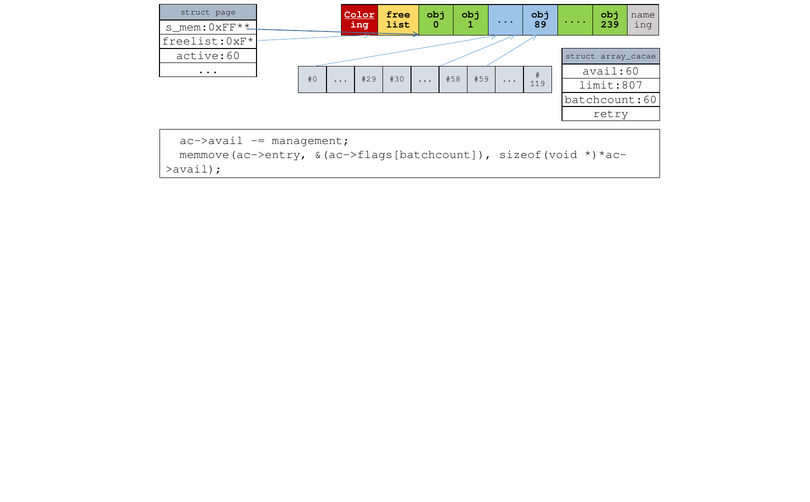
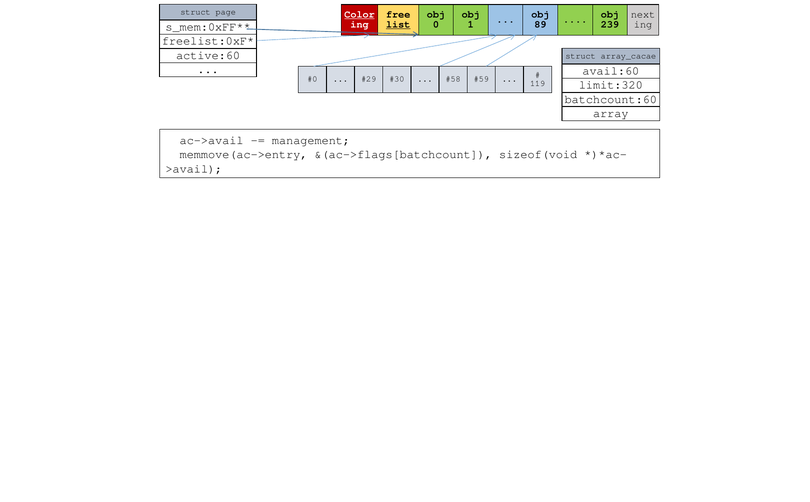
name: name -> next
list underline: none -> present
limit:807: limit:807 -> limit:320
retry: retry -> array
